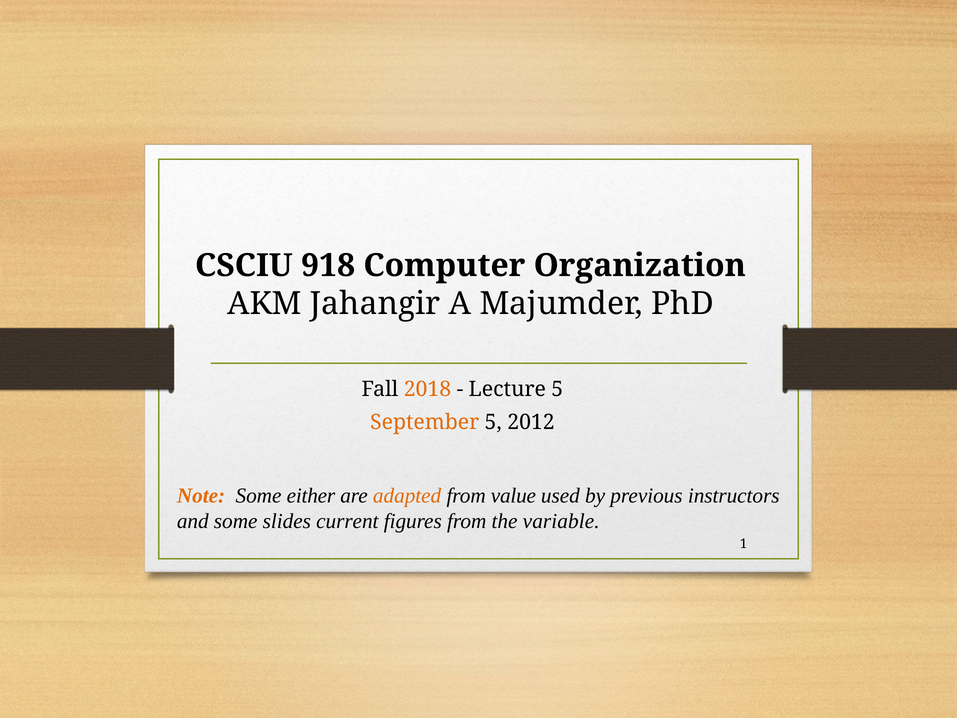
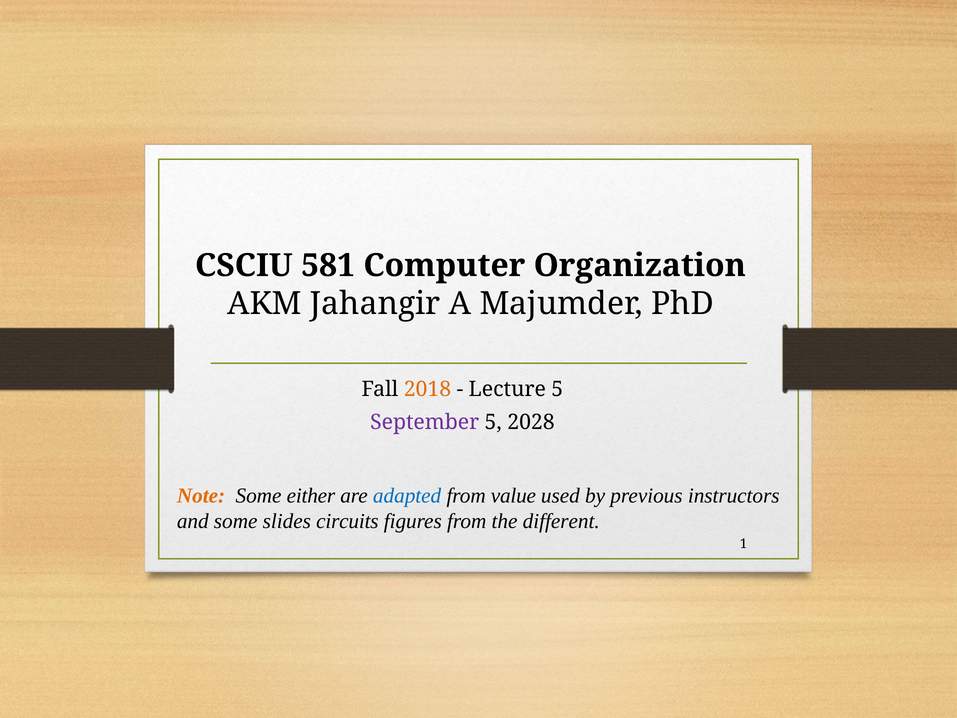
918: 918 -> 581
September colour: orange -> purple
2012: 2012 -> 2028
adapted colour: orange -> blue
current: current -> circuits
variable: variable -> different
